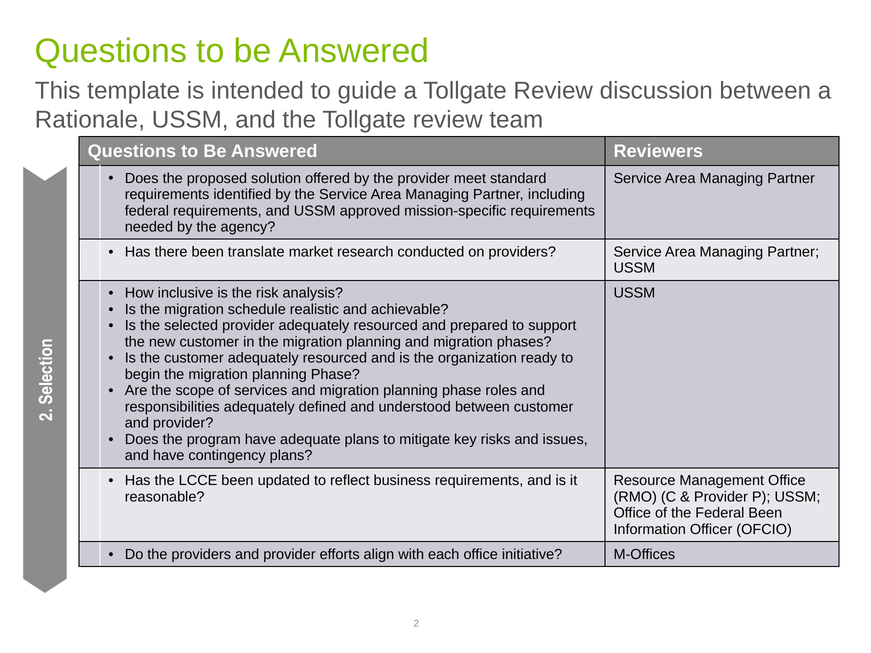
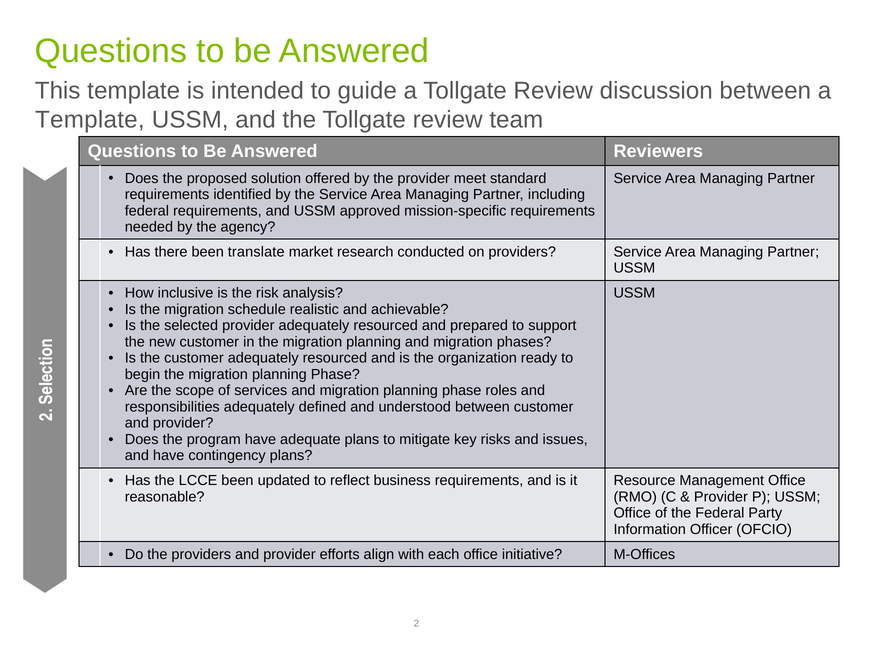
Rationale at (90, 120): Rationale -> Template
Federal Been: Been -> Party
